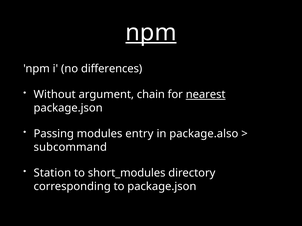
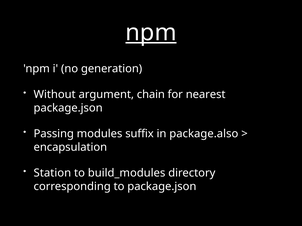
differences: differences -> generation
nearest underline: present -> none
entry: entry -> suffix
subcommand: subcommand -> encapsulation
short_modules: short_modules -> build_modules
